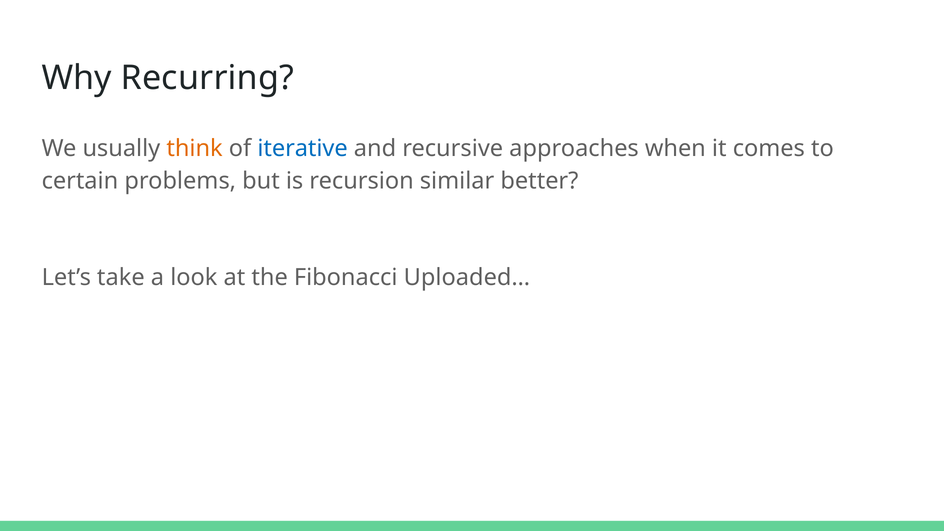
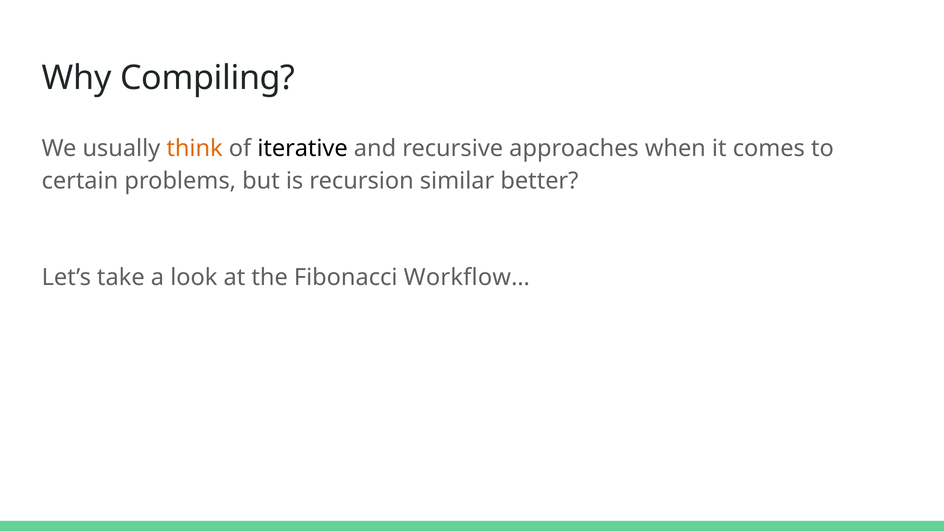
Recurring: Recurring -> Compiling
iterative colour: blue -> black
Uploaded…: Uploaded… -> Workflow…
